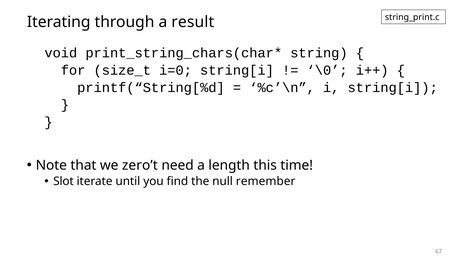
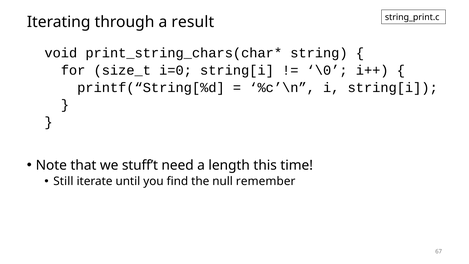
zero’t: zero’t -> stuff’t
Slot: Slot -> Still
